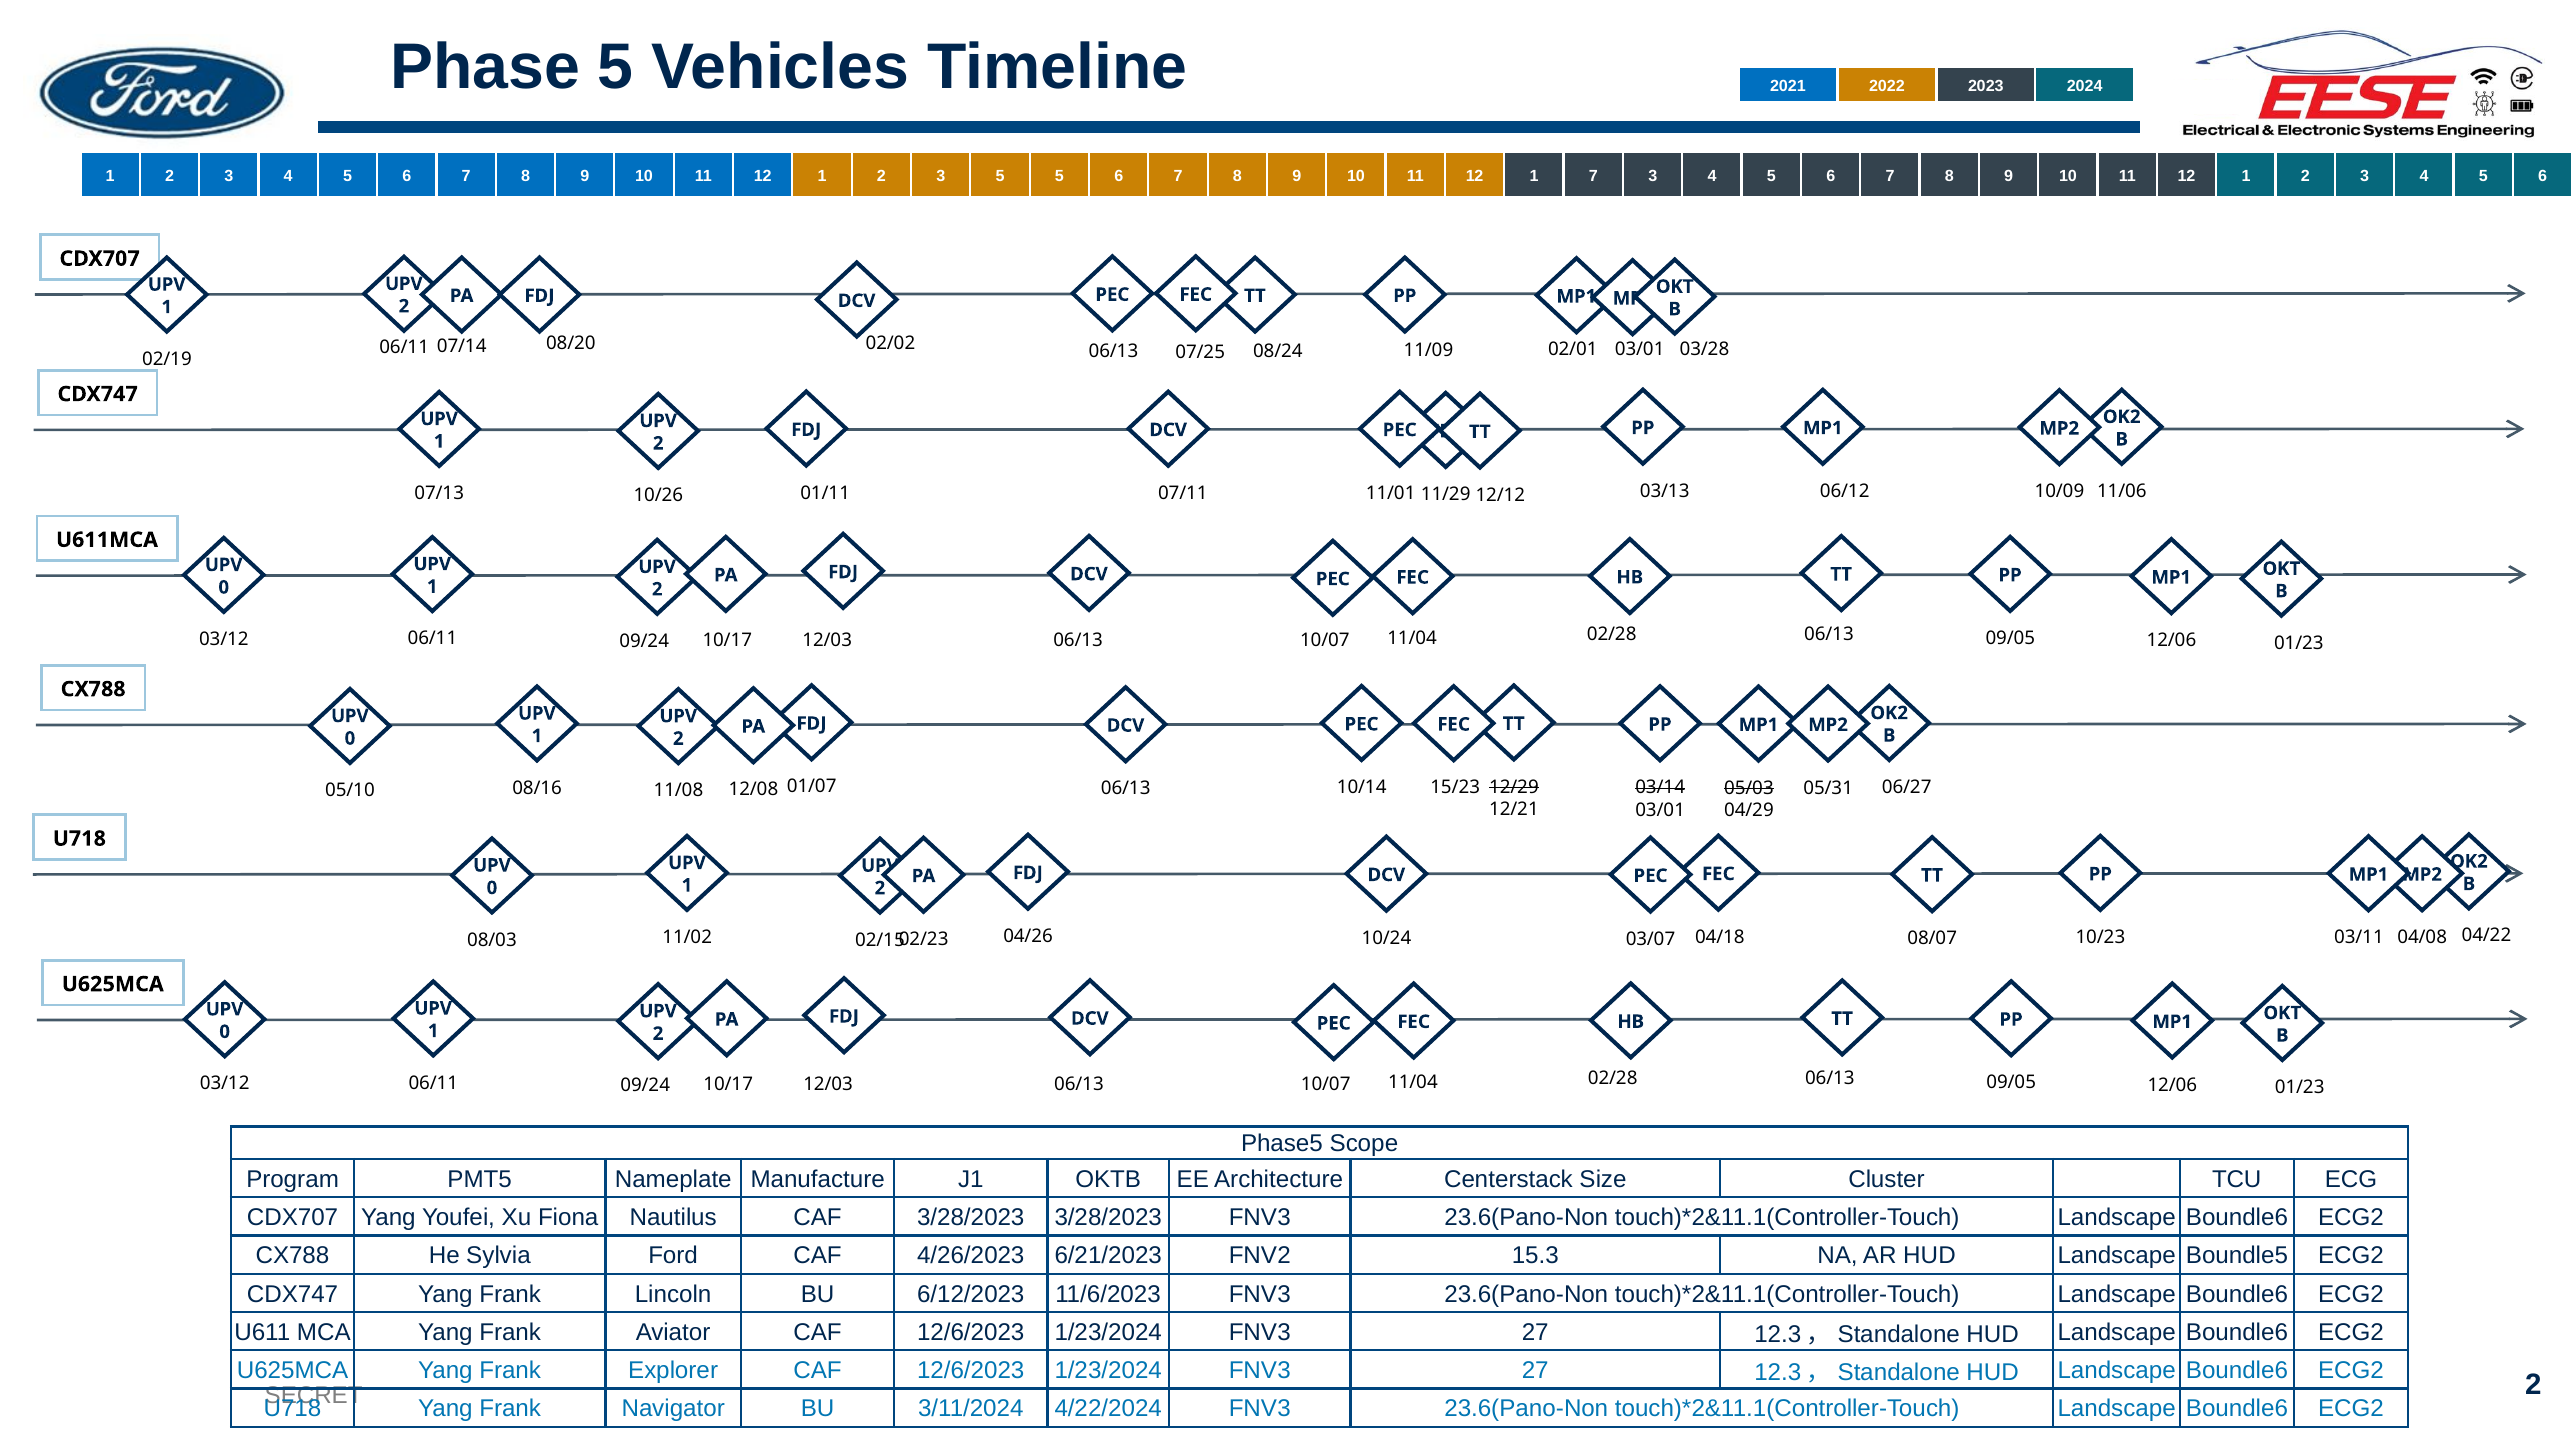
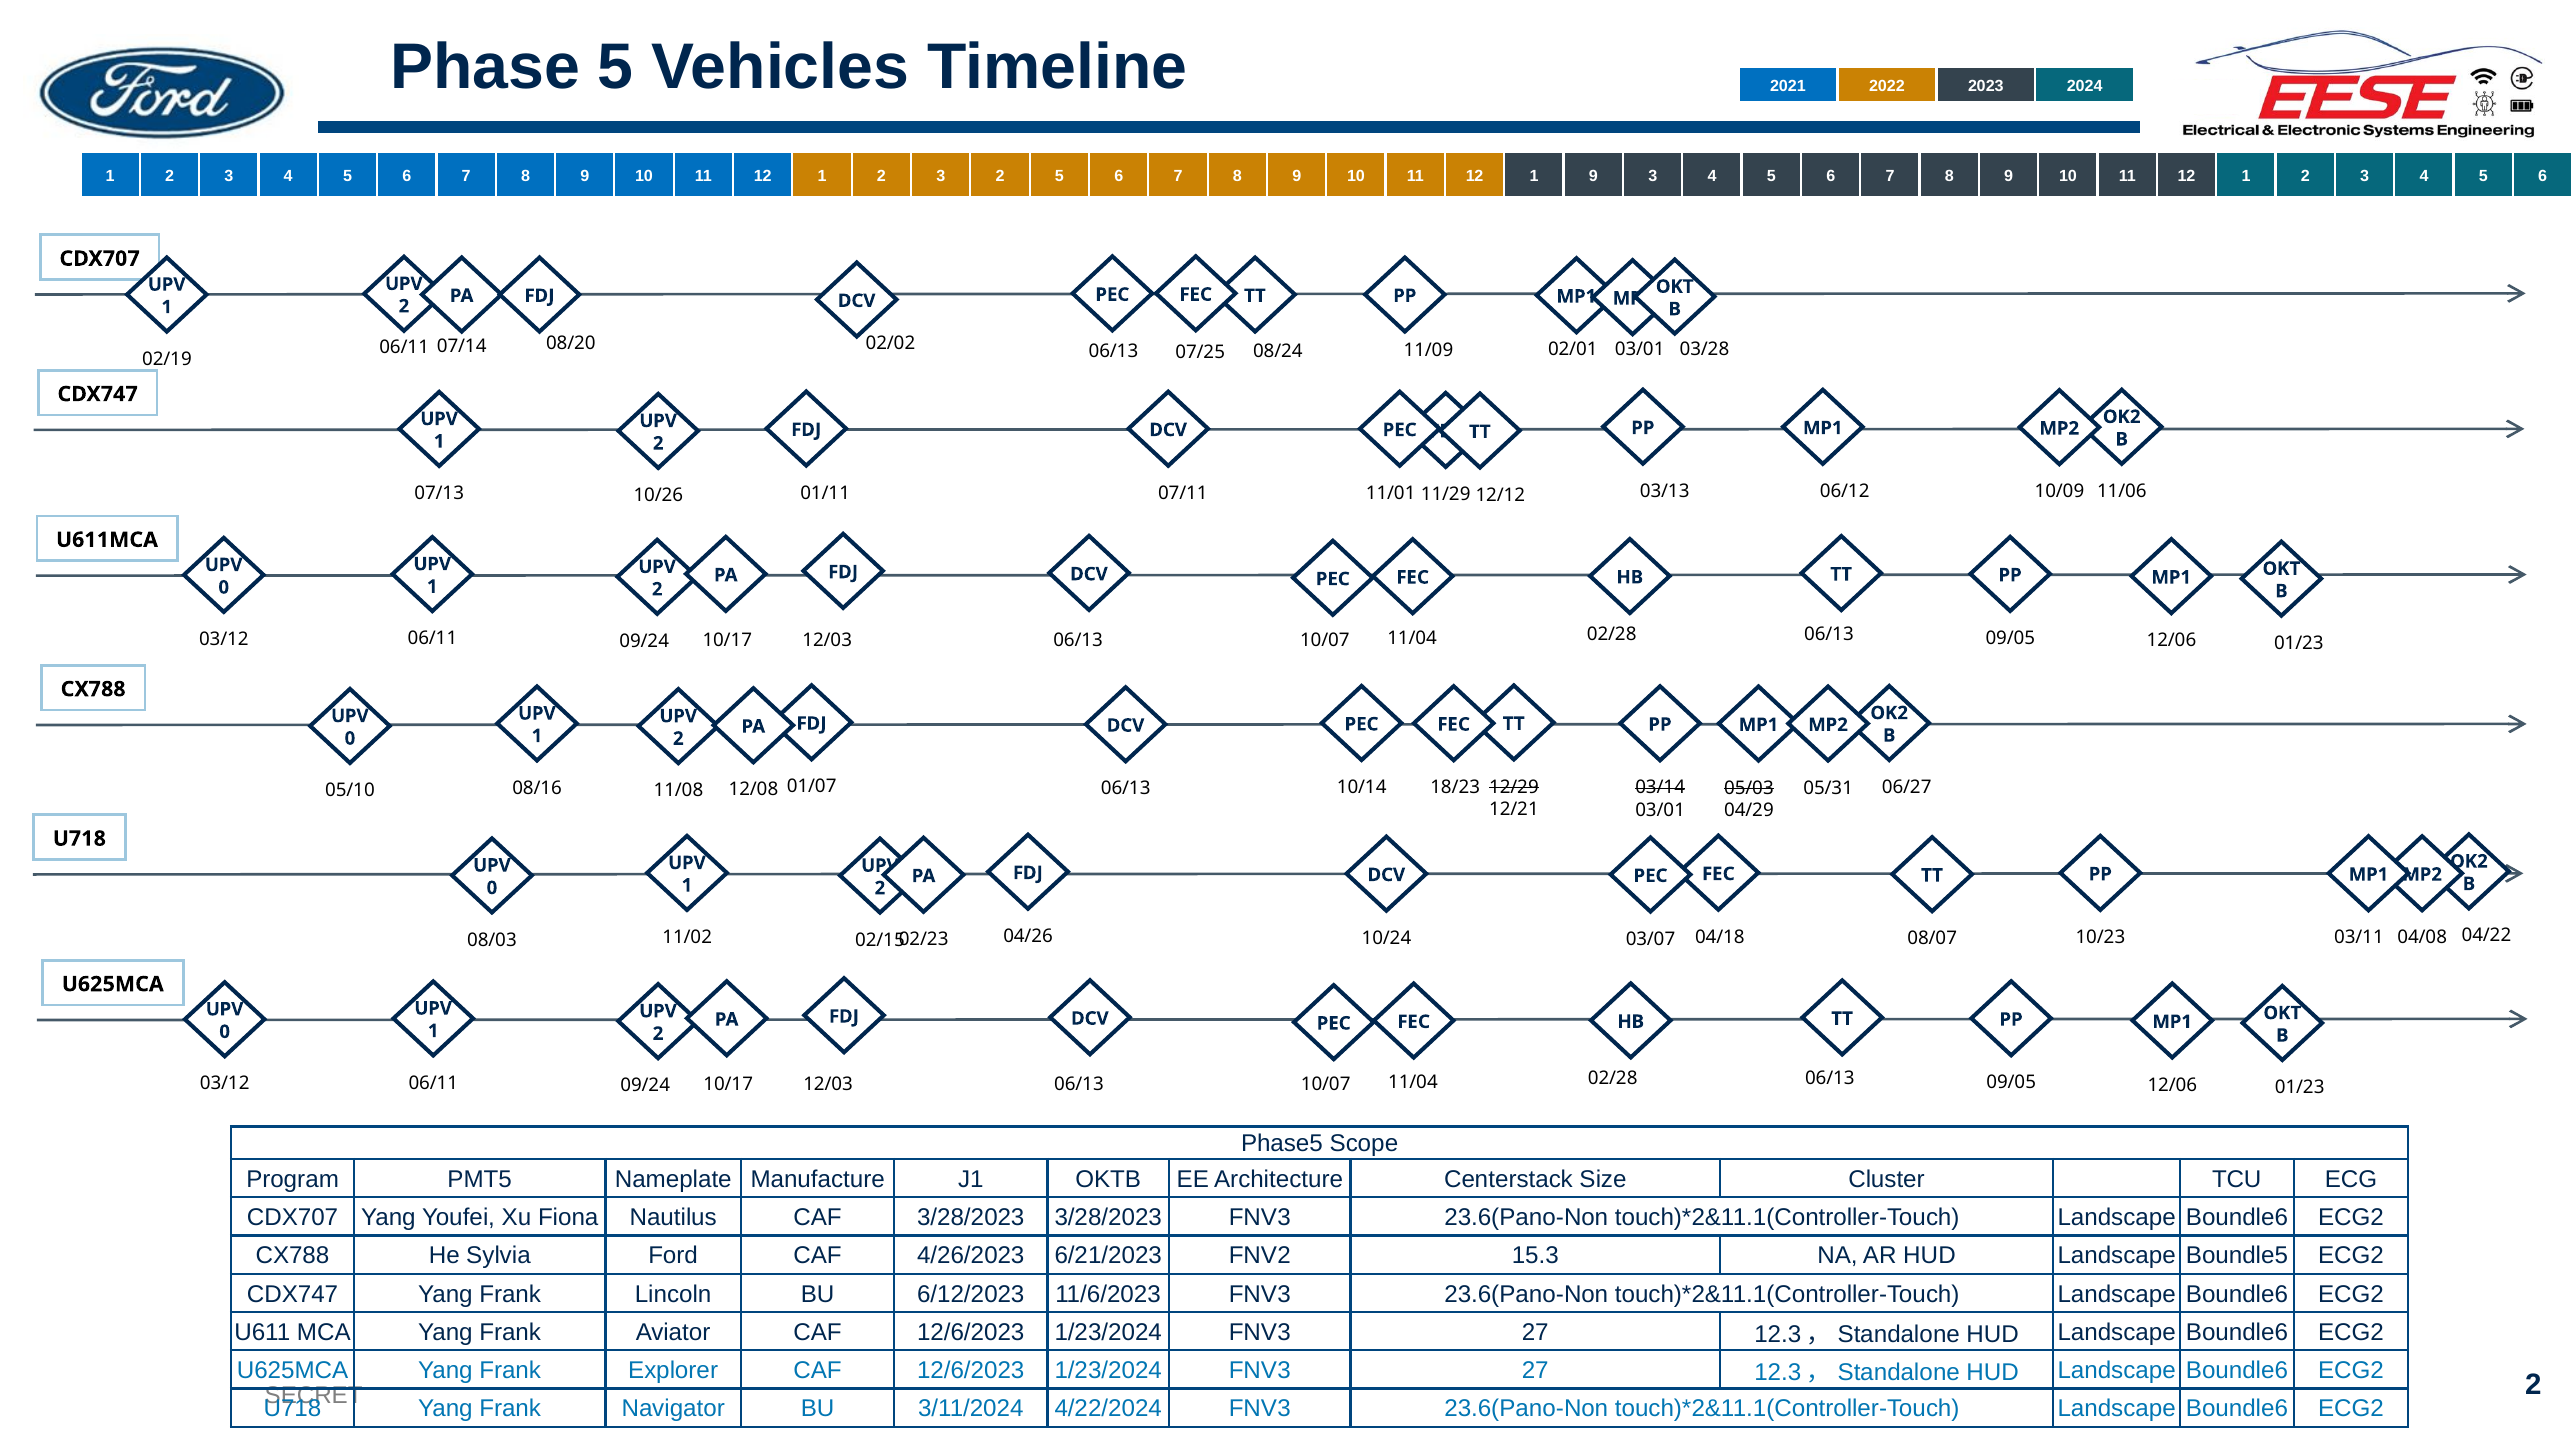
3 5: 5 -> 2
1 7: 7 -> 9
15/23: 15/23 -> 18/23
